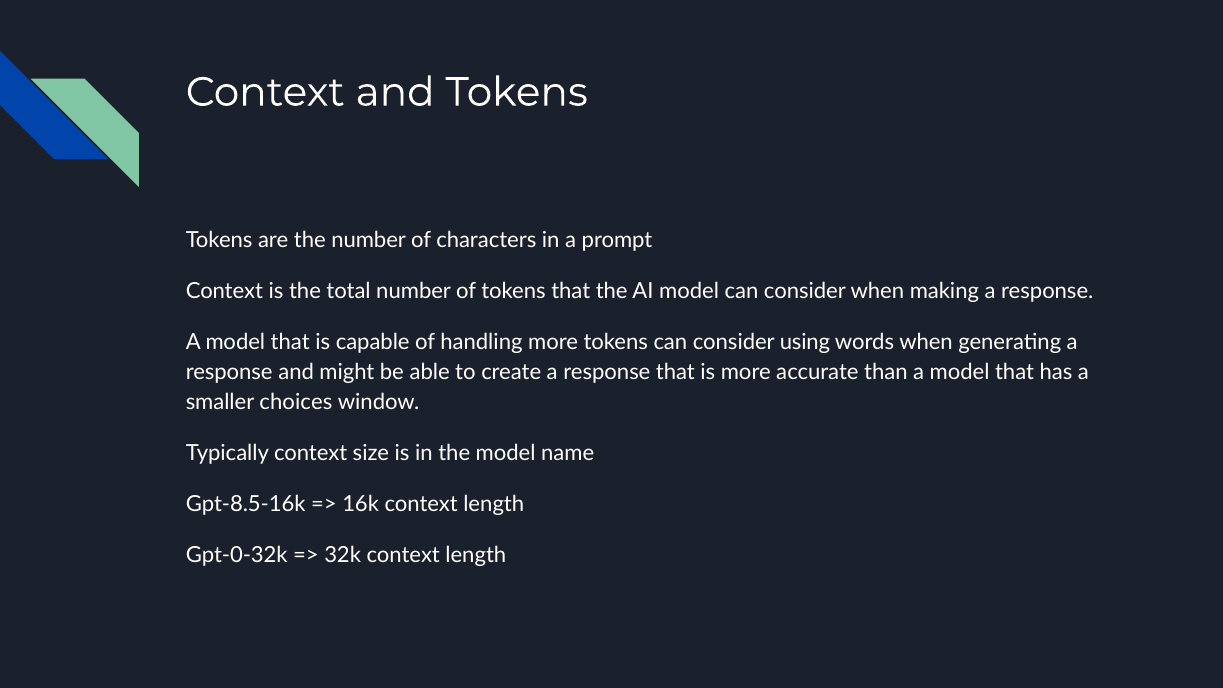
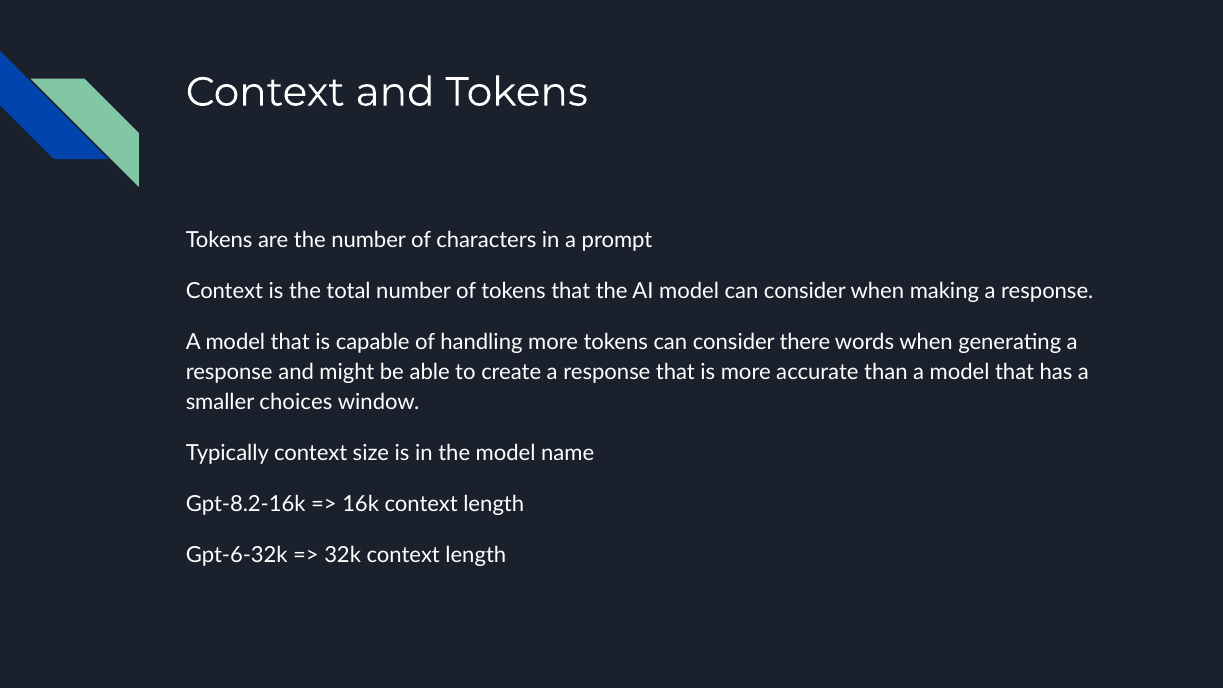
using: using -> there
Gpt-8.5-16k: Gpt-8.5-16k -> Gpt-8.2-16k
Gpt-0-32k: Gpt-0-32k -> Gpt-6-32k
